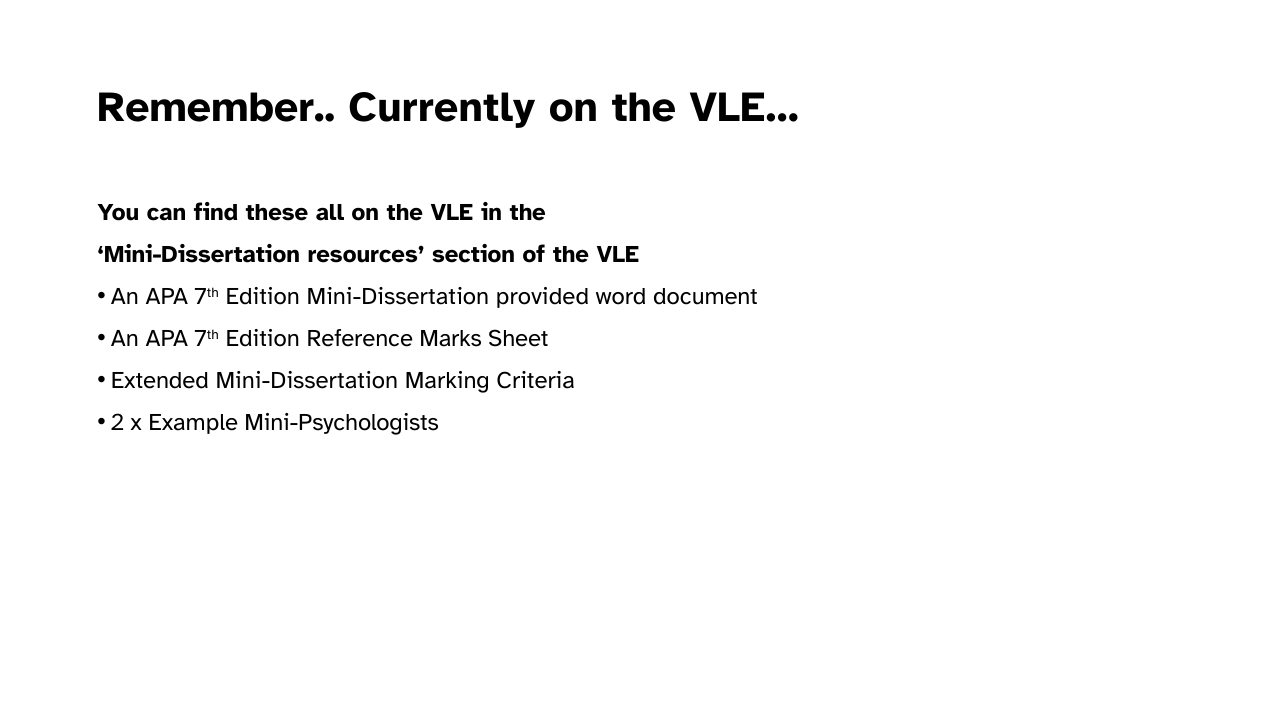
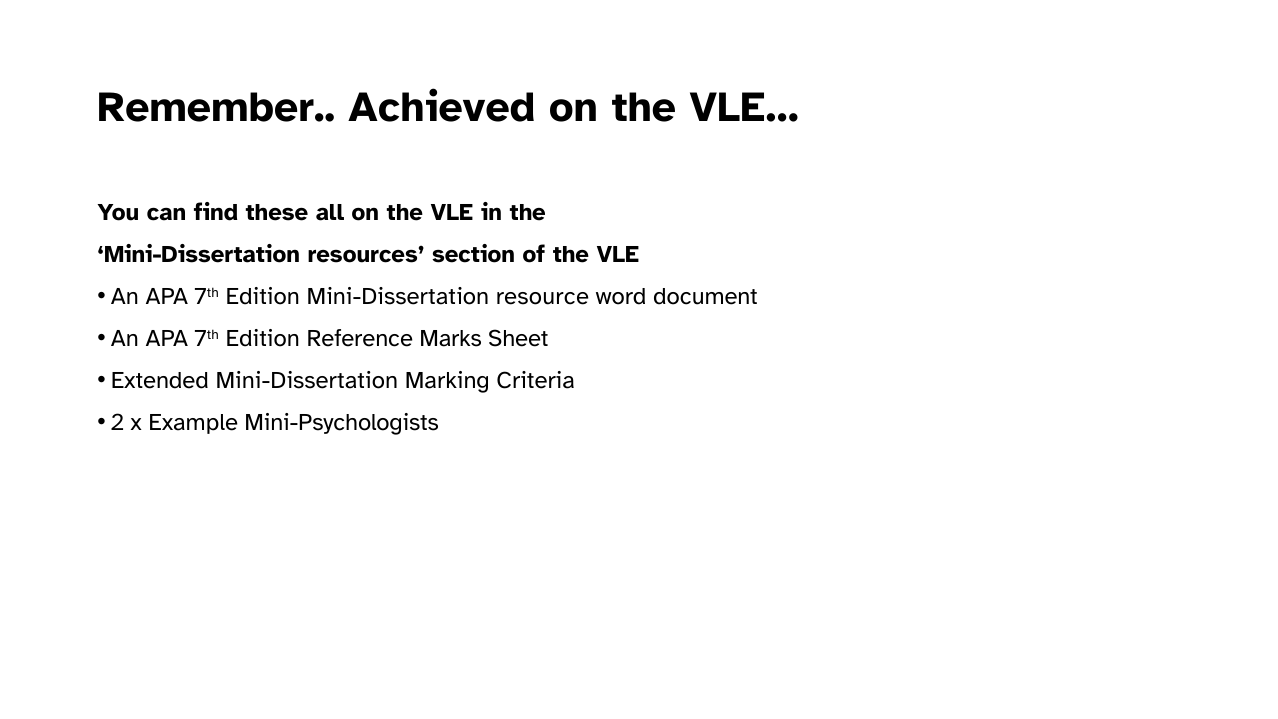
Currently: Currently -> Achieved
provided: provided -> resource
